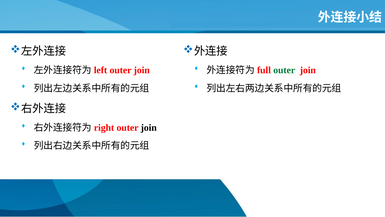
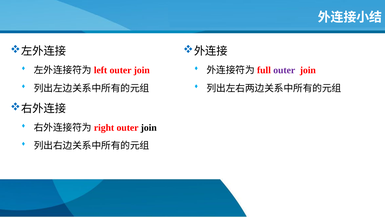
outer at (284, 70) colour: green -> purple
